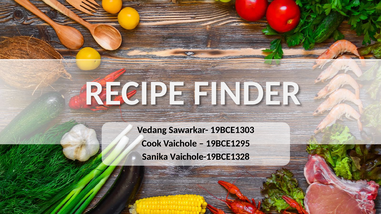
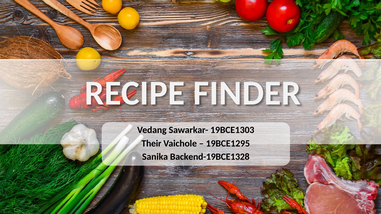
Cook: Cook -> Their
Vaichole-19BCE1328: Vaichole-19BCE1328 -> Backend-19BCE1328
